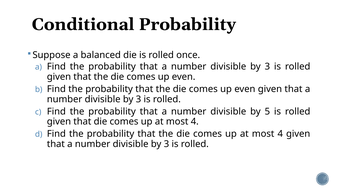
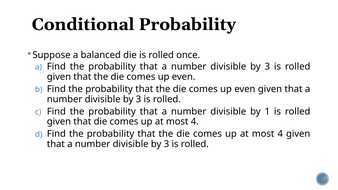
5: 5 -> 1
